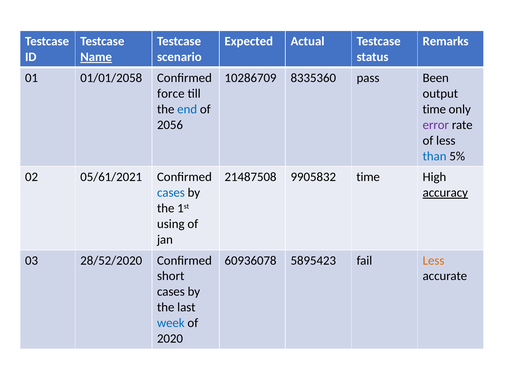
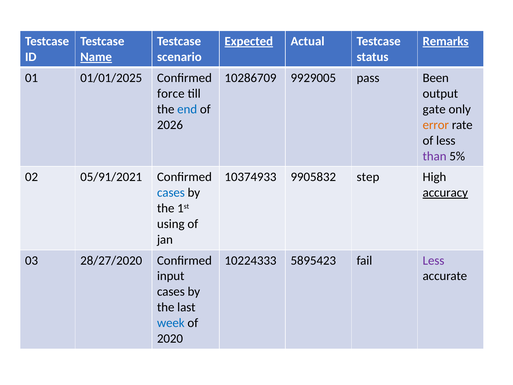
Expected underline: none -> present
Remarks underline: none -> present
01/01/2058: 01/01/2058 -> 01/01/2025
8335360: 8335360 -> 9929005
time at (434, 109): time -> gate
2056: 2056 -> 2026
error colour: purple -> orange
than colour: blue -> purple
05/61/2021: 05/61/2021 -> 05/91/2021
21487508: 21487508 -> 10374933
9905832 time: time -> step
28/52/2020: 28/52/2020 -> 28/27/2020
60936078: 60936078 -> 10224333
Less at (434, 260) colour: orange -> purple
short: short -> input
